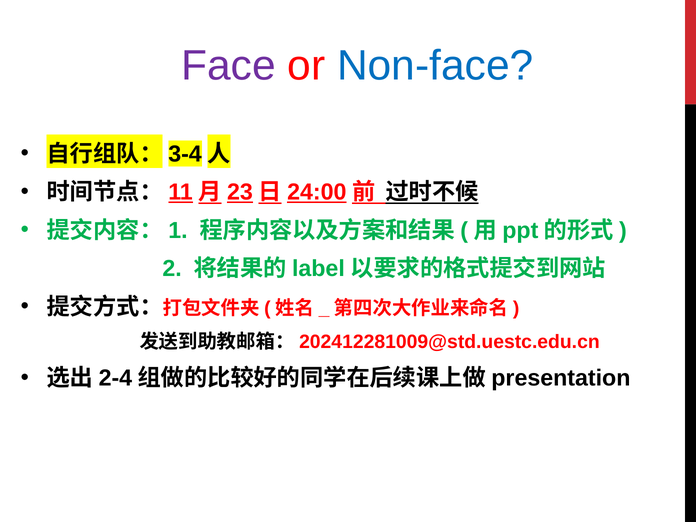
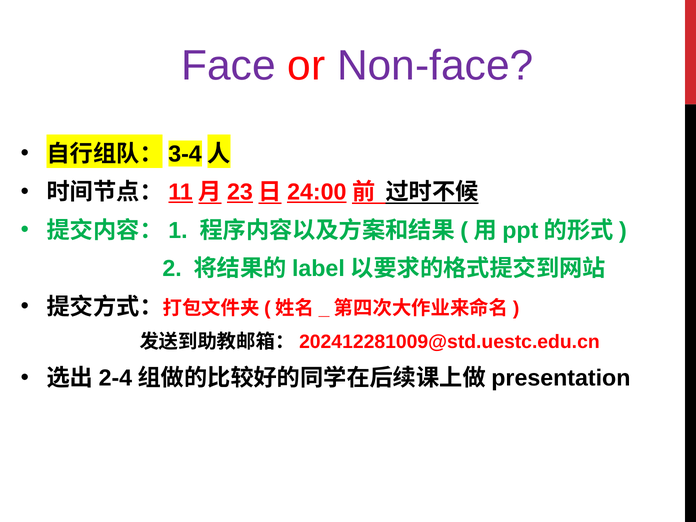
Non-face colour: blue -> purple
